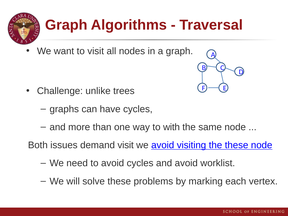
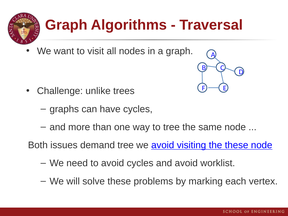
to with: with -> tree
demand visit: visit -> tree
